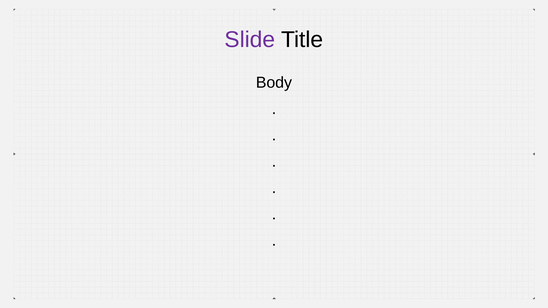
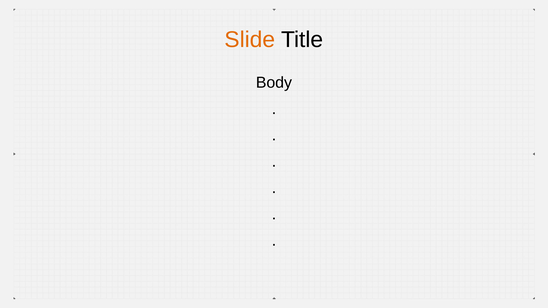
Slide colour: purple -> orange
